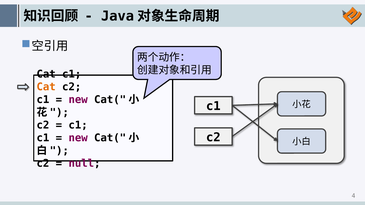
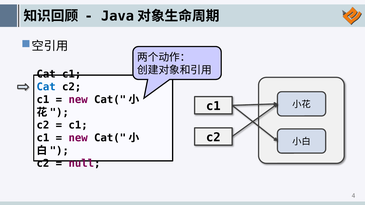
Cat at (46, 87) colour: orange -> blue
